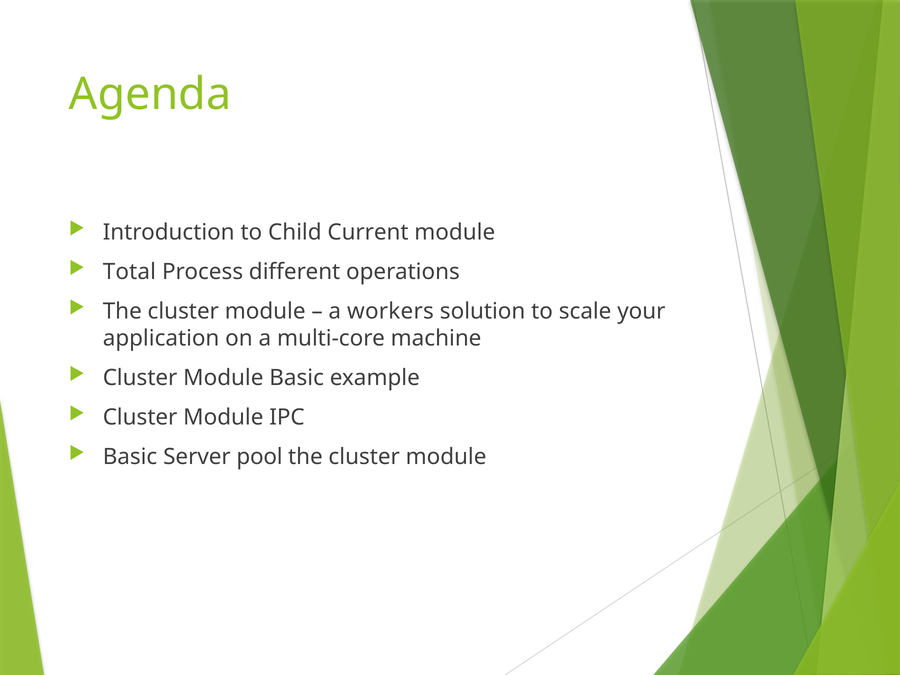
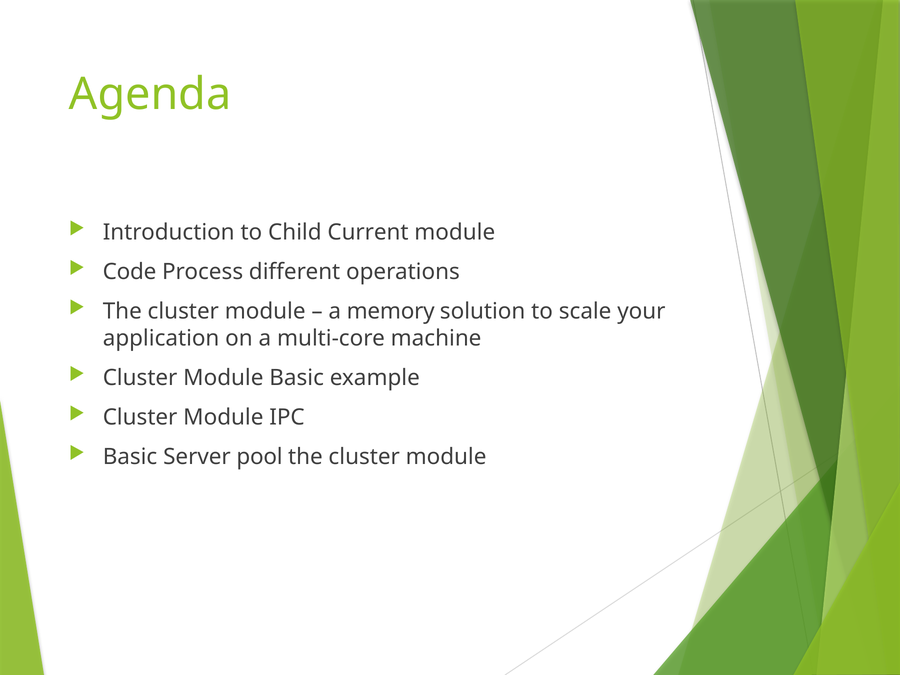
Total: Total -> Code
workers: workers -> memory
